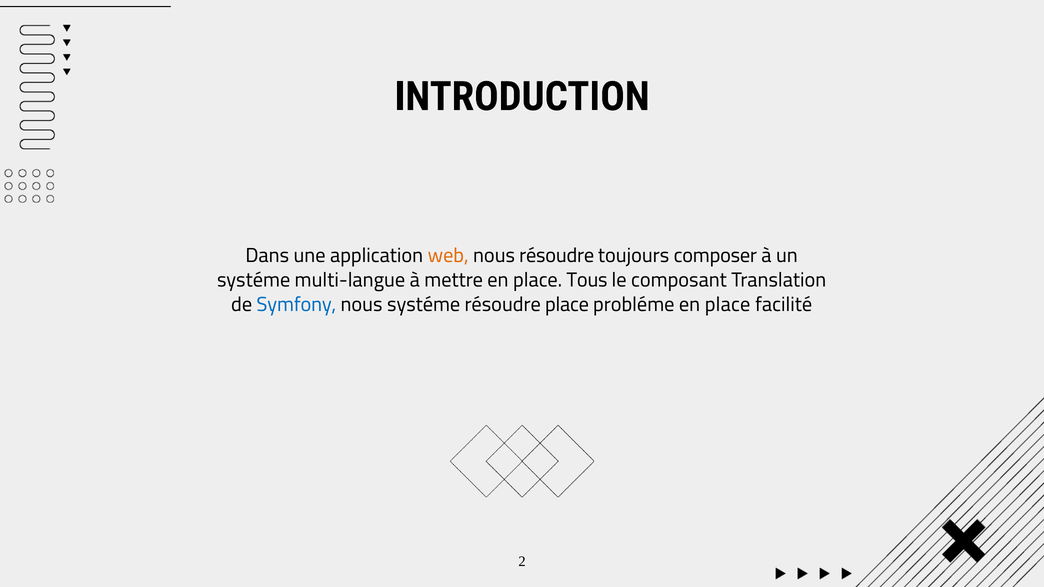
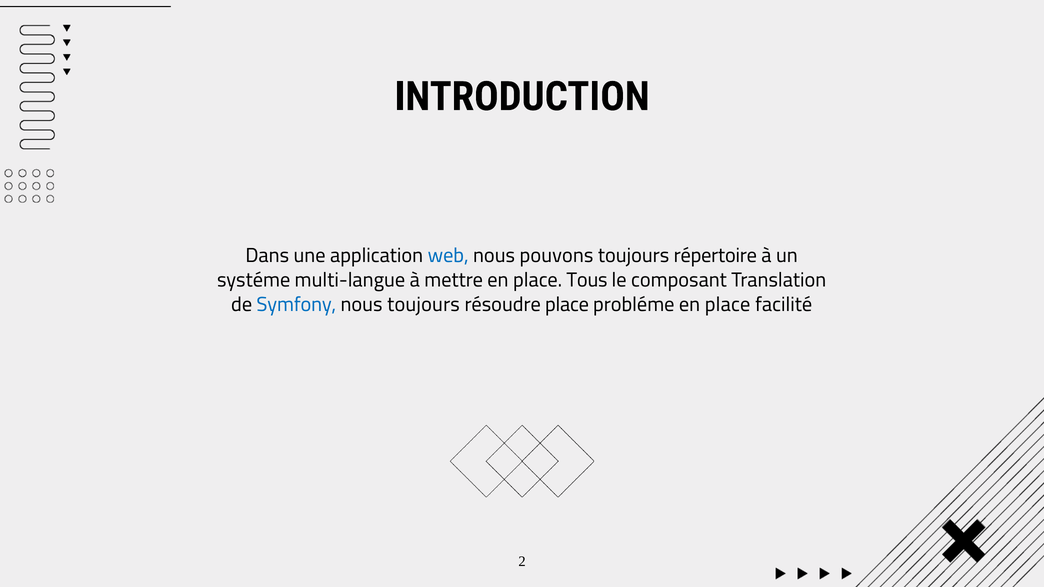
web colour: orange -> blue
nous résoudre: résoudre -> pouvons
composer: composer -> répertoire
nous systéme: systéme -> toujours
